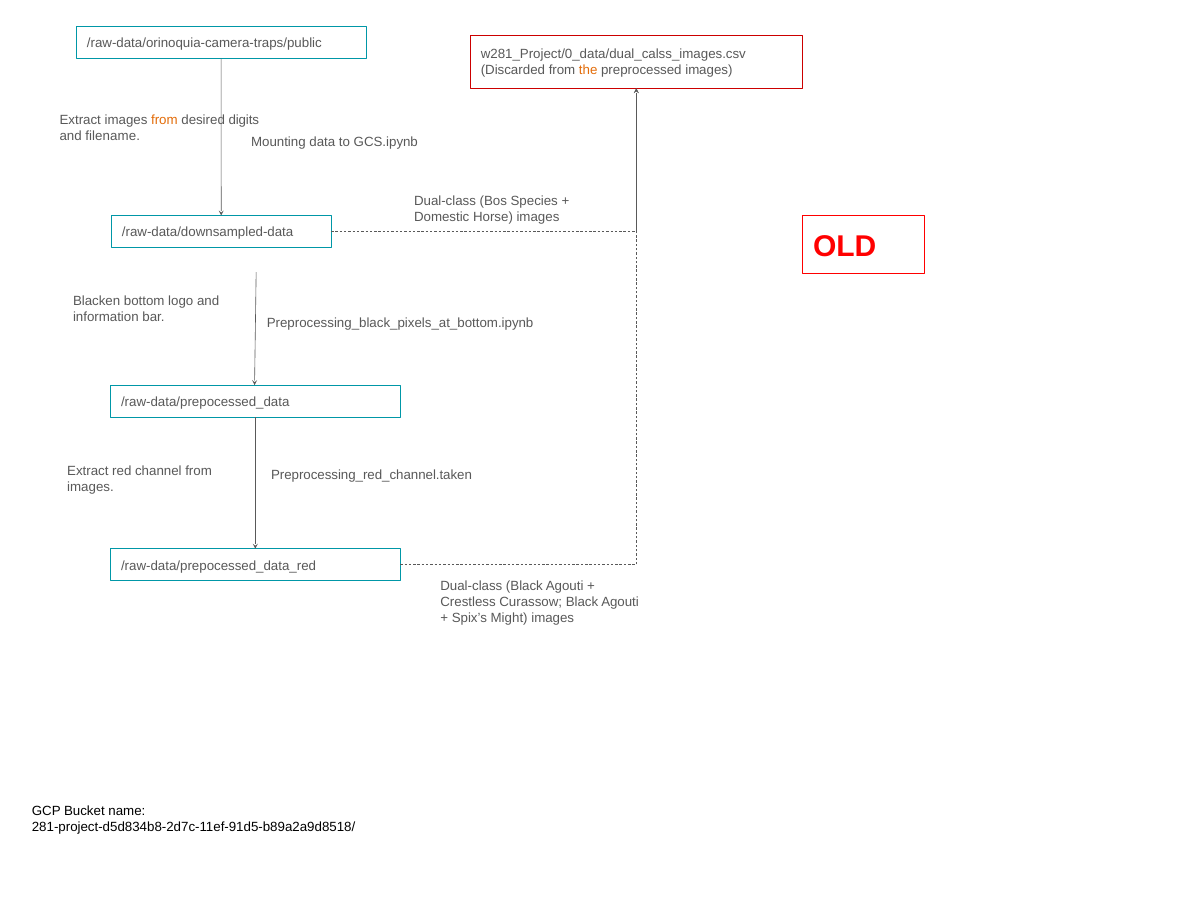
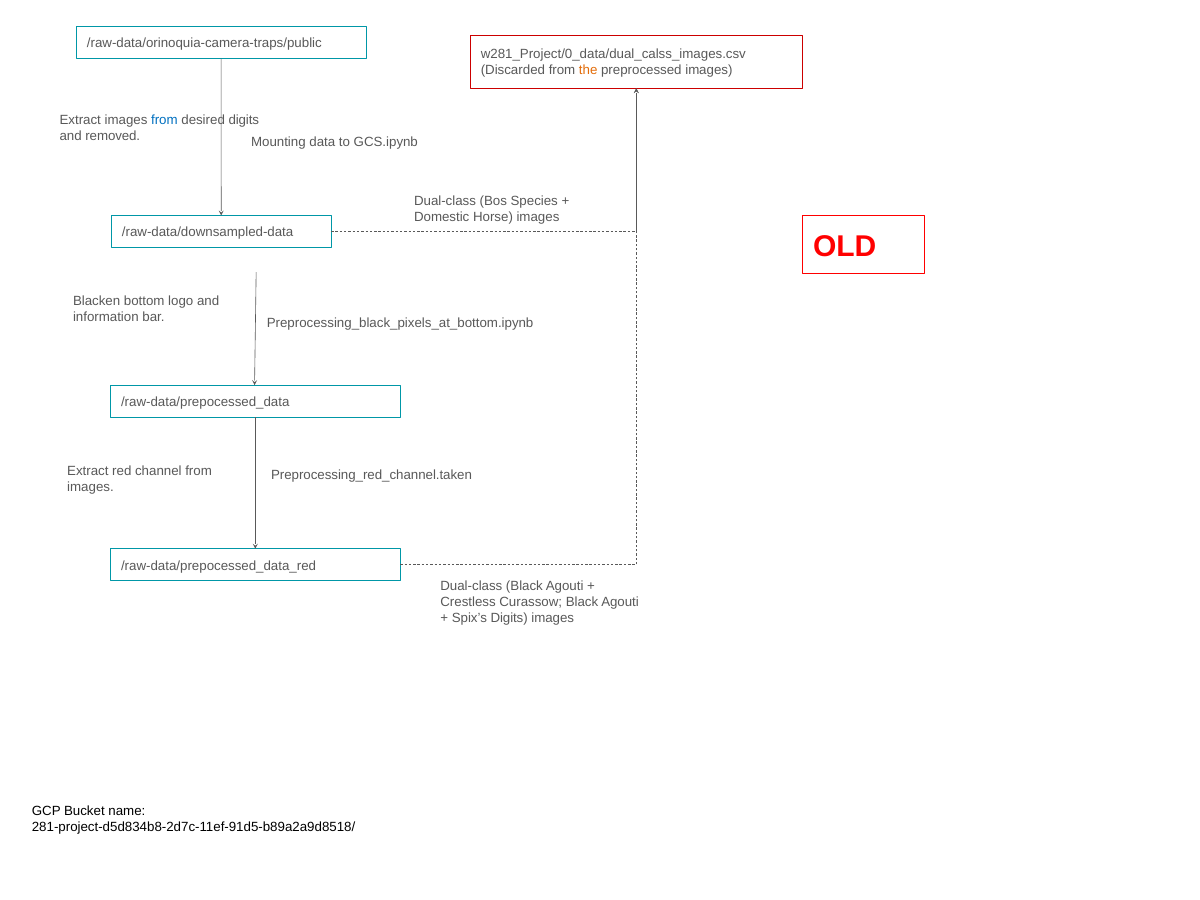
from at (164, 121) colour: orange -> blue
filename: filename -> removed
Spix’s Might: Might -> Digits
